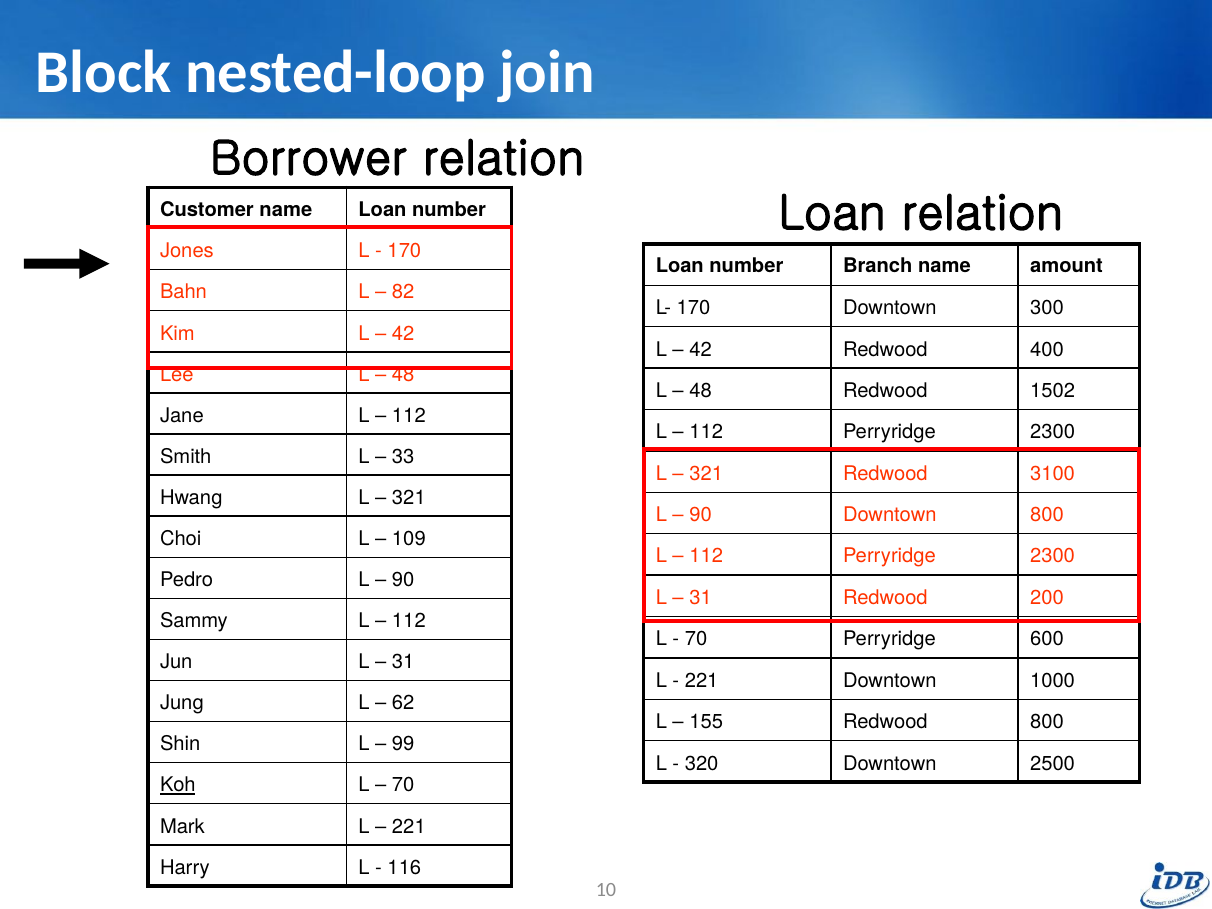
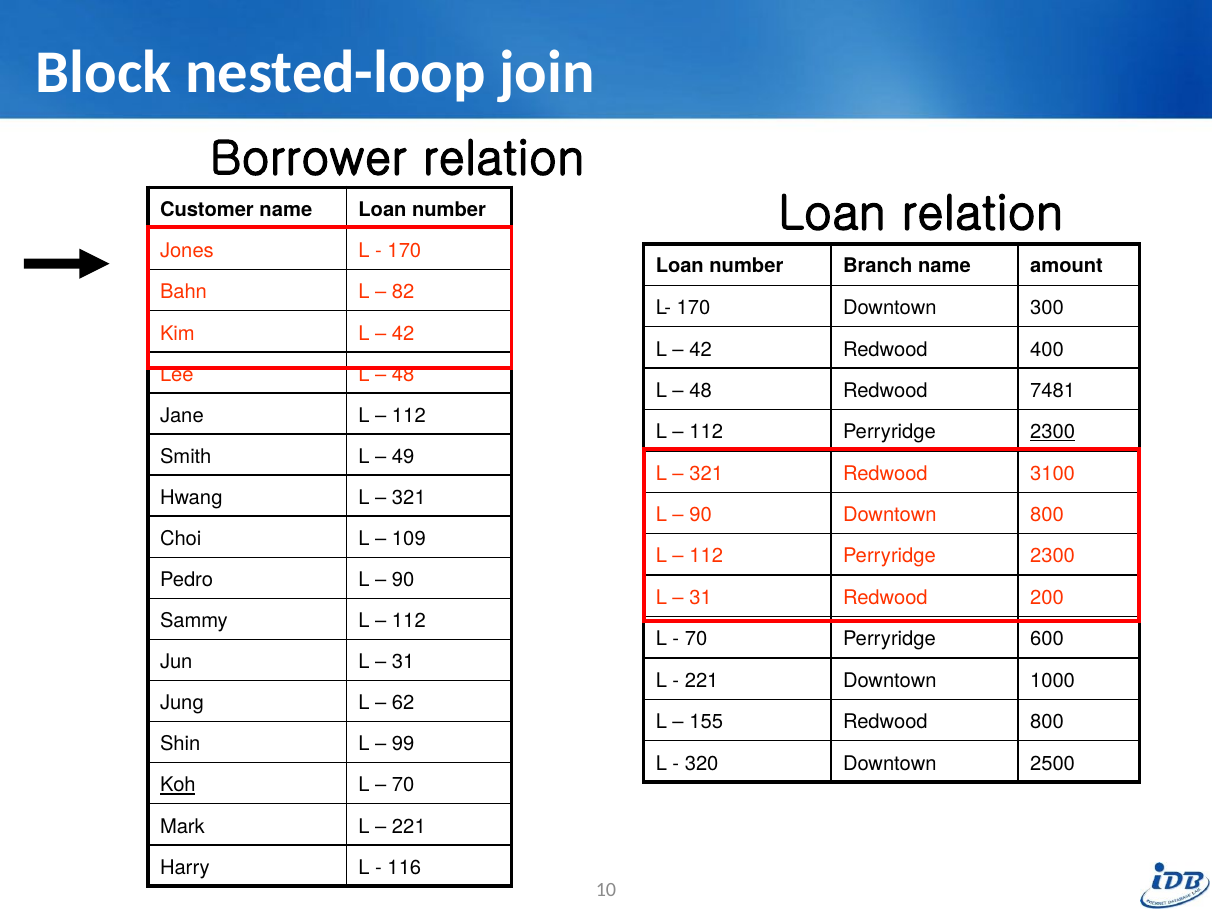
1502: 1502 -> 7481
2300 at (1053, 432) underline: none -> present
33: 33 -> 49
